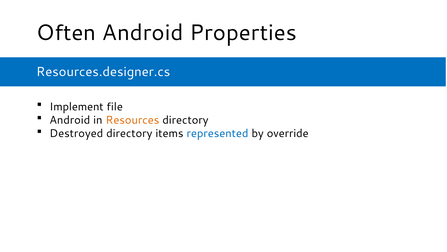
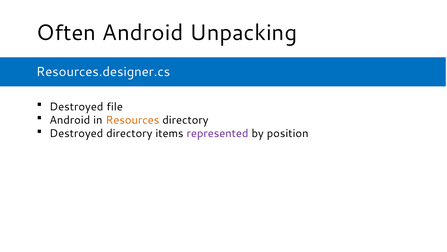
Properties: Properties -> Unpacking
Implement at (76, 106): Implement -> Destroyed
represented colour: blue -> purple
override: override -> position
